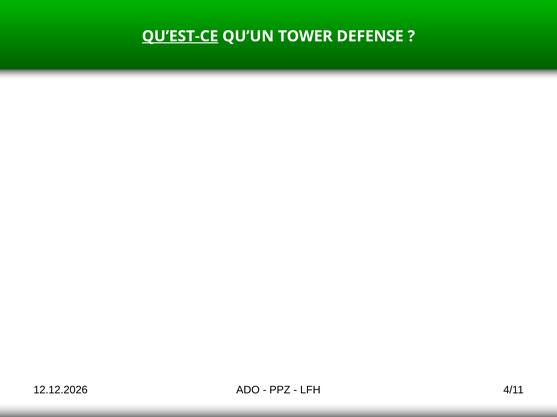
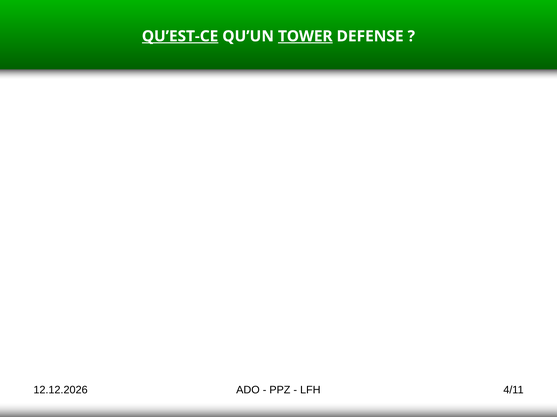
TOWER underline: none -> present
